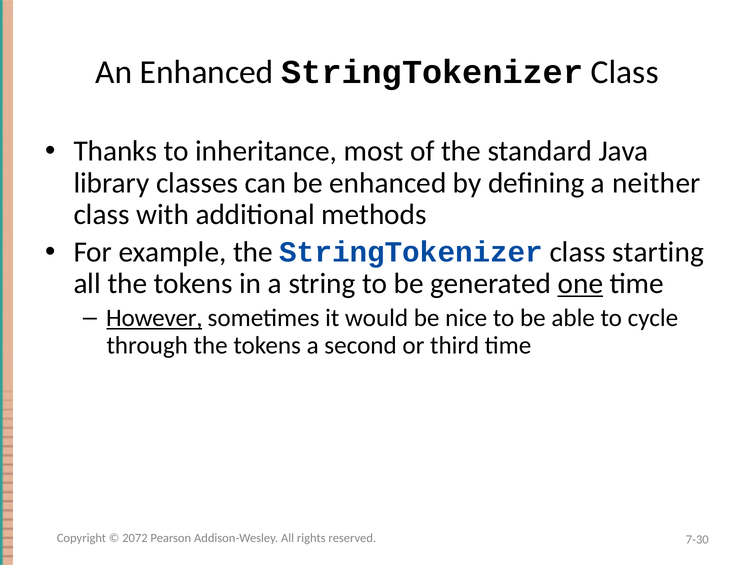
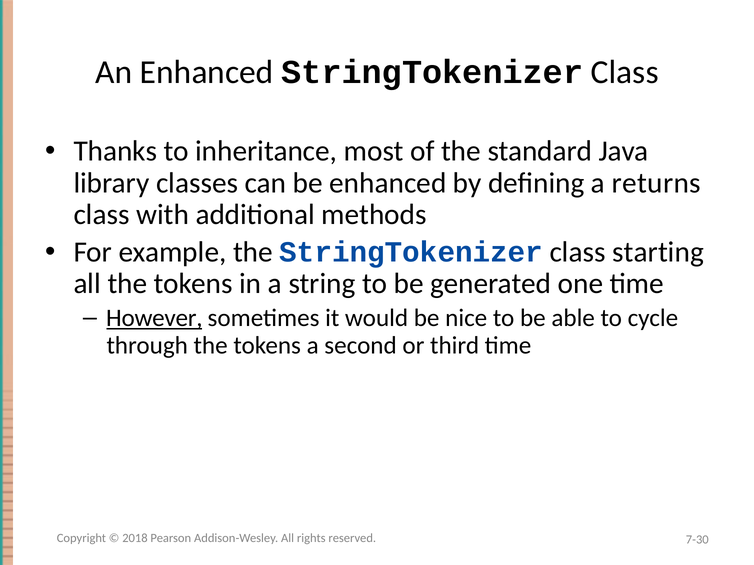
neither: neither -> returns
one underline: present -> none
2072: 2072 -> 2018
